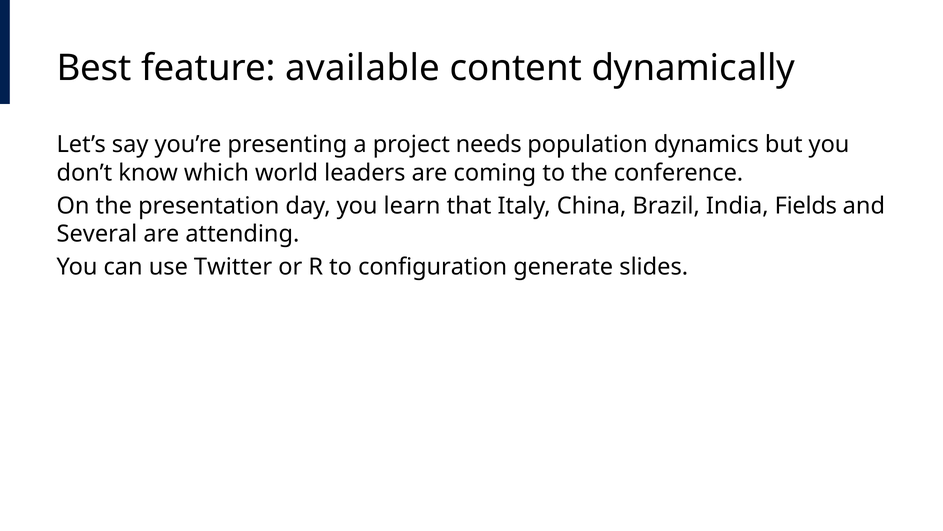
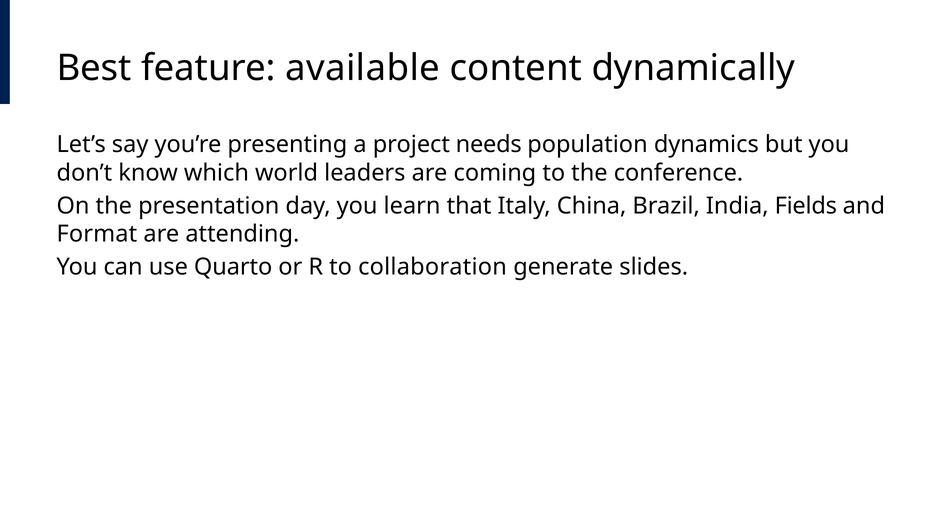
Several: Several -> Format
Twitter: Twitter -> Quarto
configuration: configuration -> collaboration
